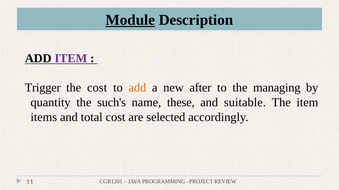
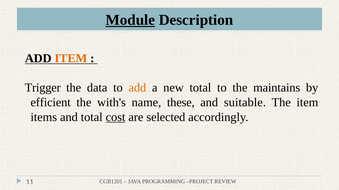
ITEM at (71, 59) colour: purple -> orange
the cost: cost -> data
new after: after -> total
managing: managing -> maintains
quantity: quantity -> efficient
such's: such's -> with's
cost at (116, 117) underline: none -> present
